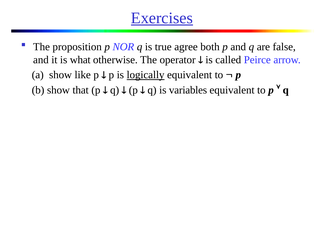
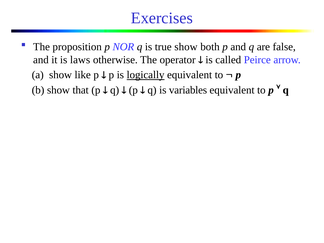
Exercises underline: present -> none
true agree: agree -> show
what: what -> laws
